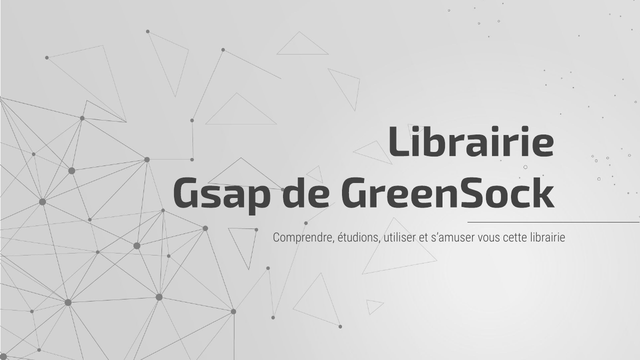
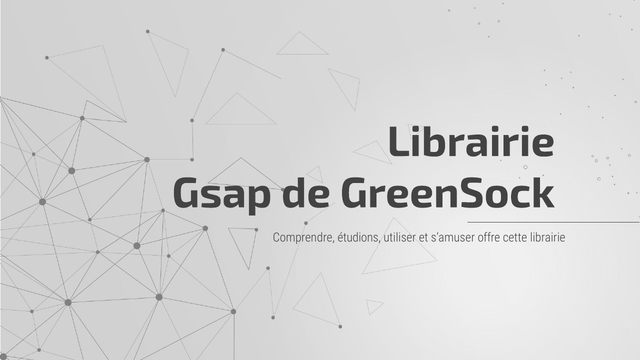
vous: vous -> offre
